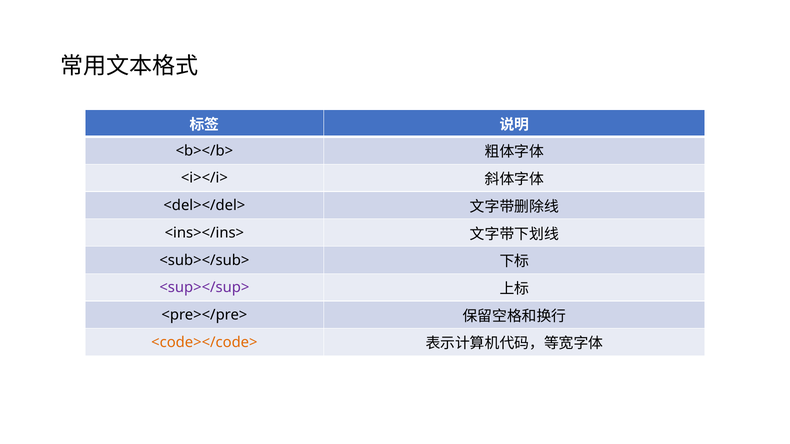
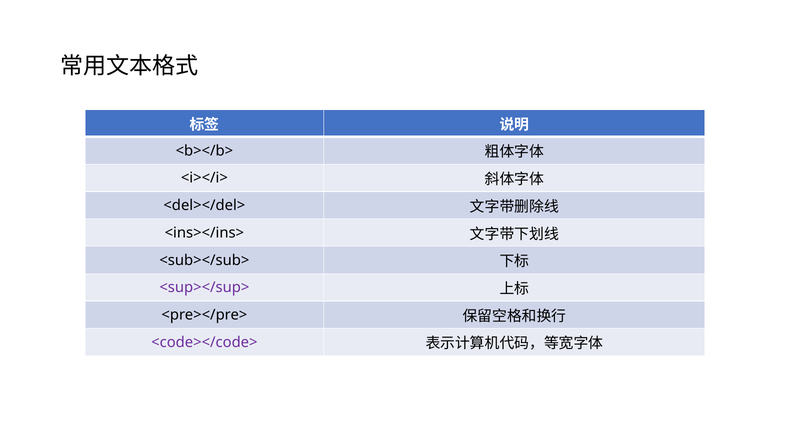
<code></code> colour: orange -> purple
